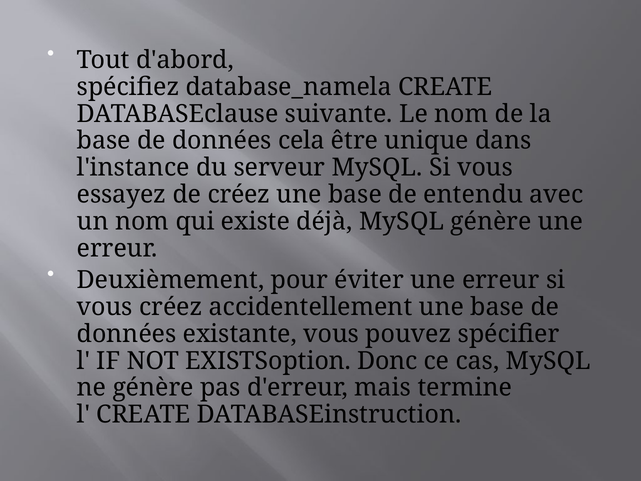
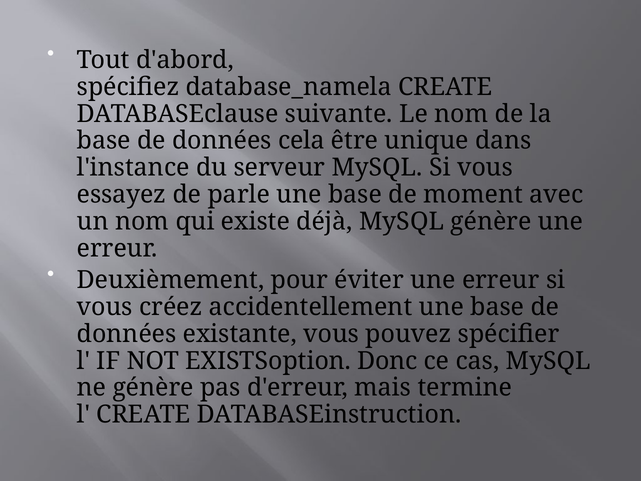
de créez: créez -> parle
entendu: entendu -> moment
